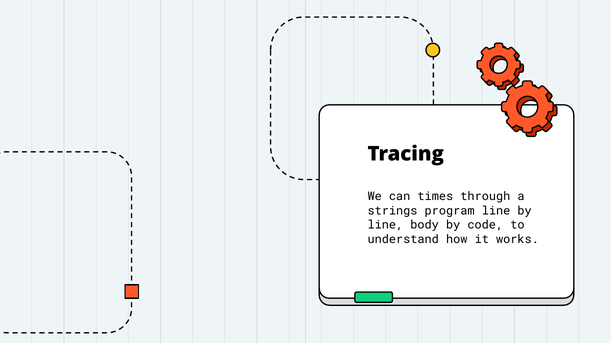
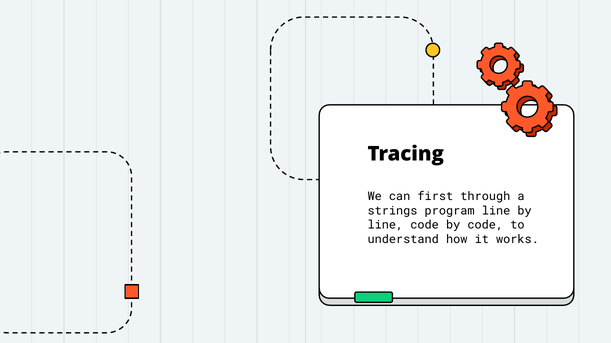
times: times -> first
line body: body -> code
